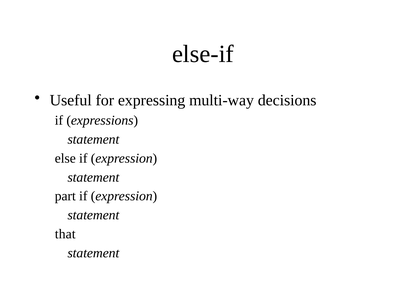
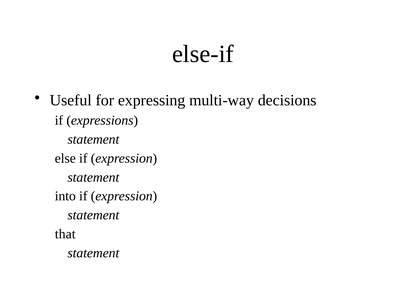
part: part -> into
